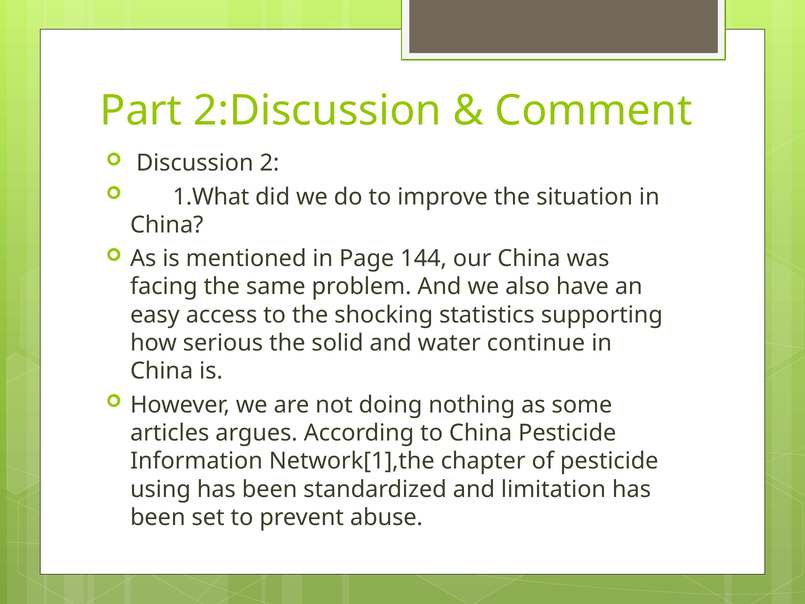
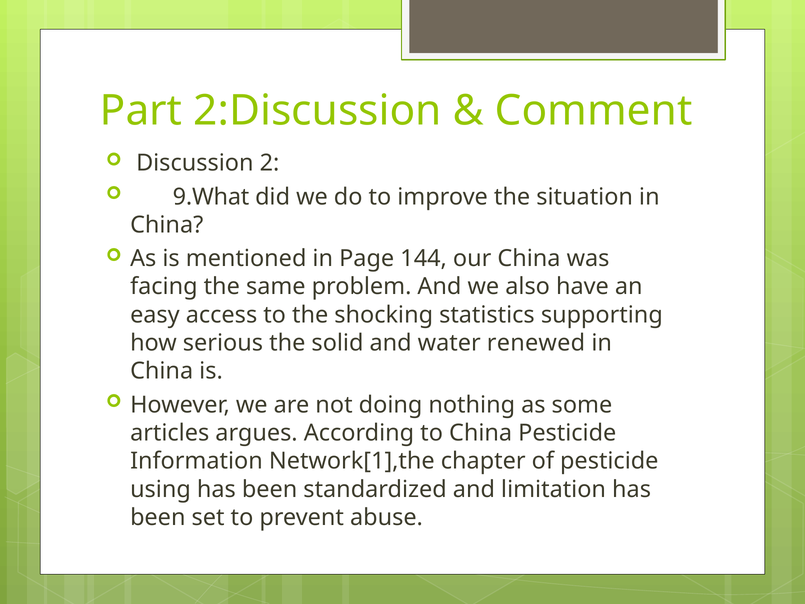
1.What: 1.What -> 9.What
continue: continue -> renewed
